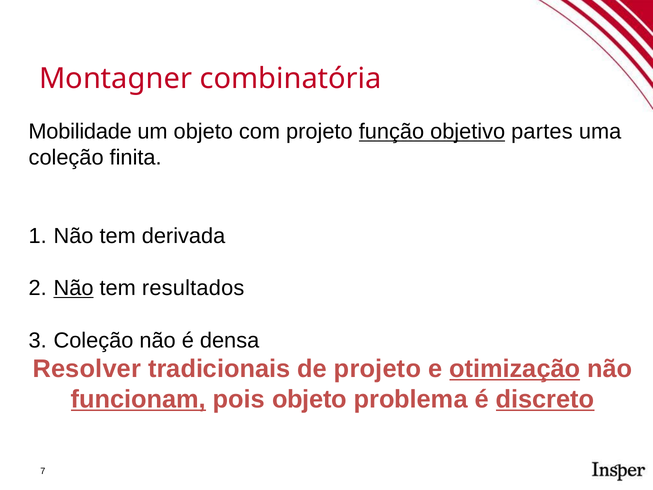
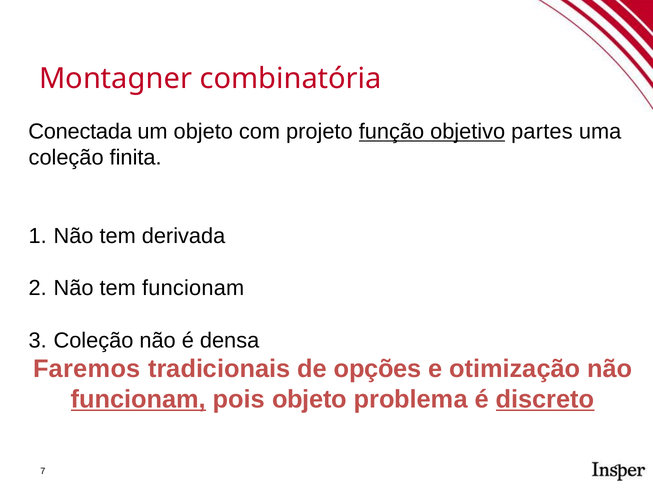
Mobilidade: Mobilidade -> Conectada
Não at (74, 288) underline: present -> none
tem resultados: resultados -> funcionam
Resolver: Resolver -> Faremos
de projeto: projeto -> opções
otimização underline: present -> none
